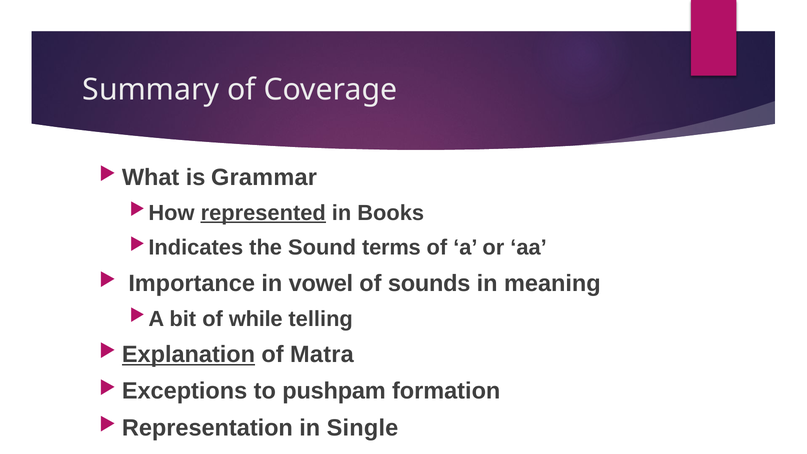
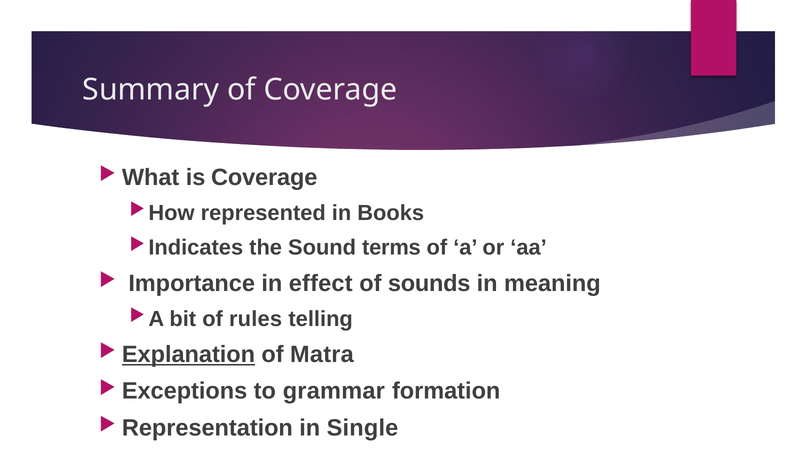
is Grammar: Grammar -> Coverage
represented underline: present -> none
vowel: vowel -> effect
while: while -> rules
pushpam: pushpam -> grammar
